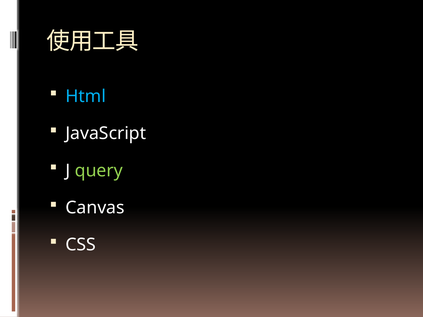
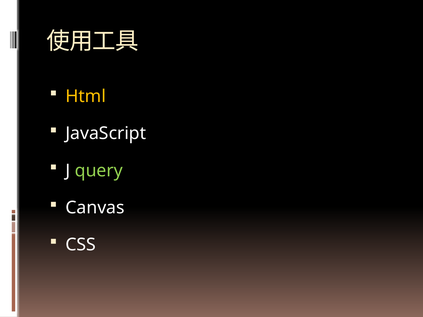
Html colour: light blue -> yellow
